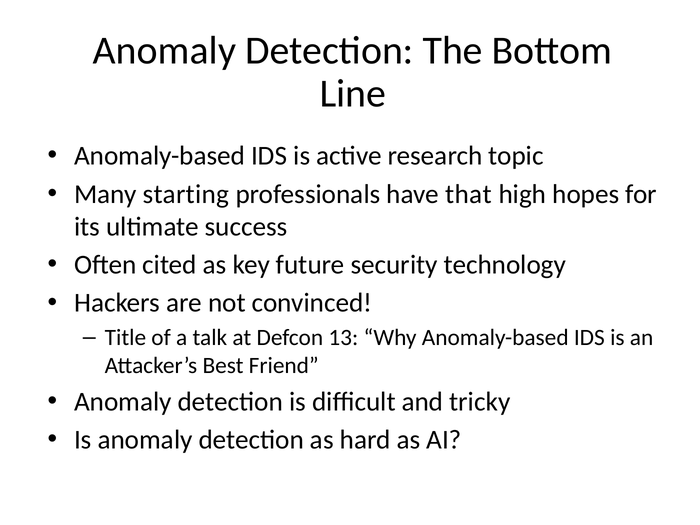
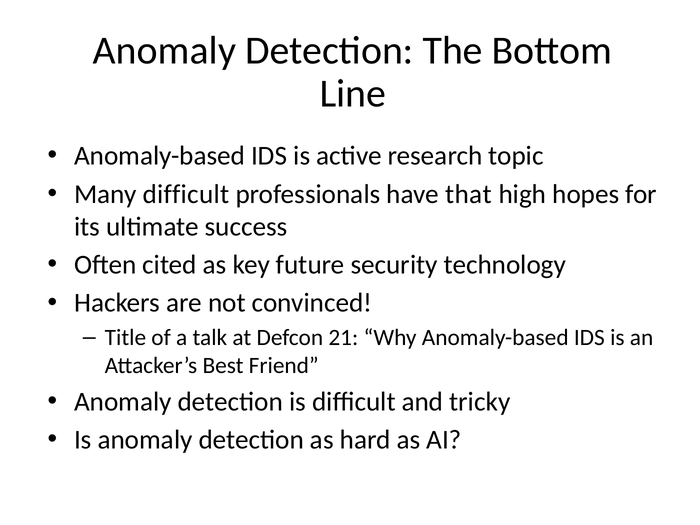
Many starting: starting -> difficult
13: 13 -> 21
